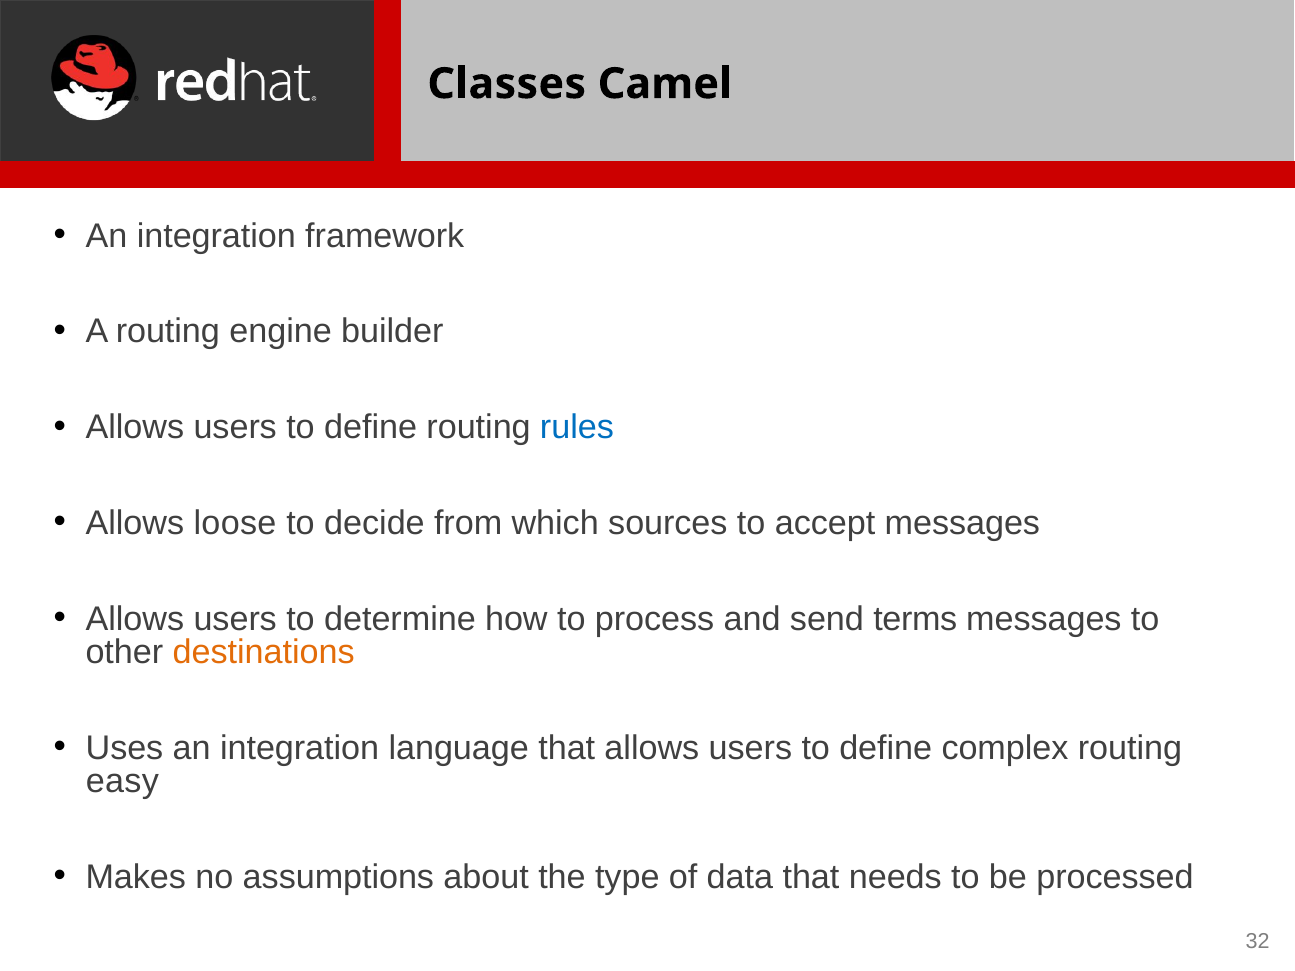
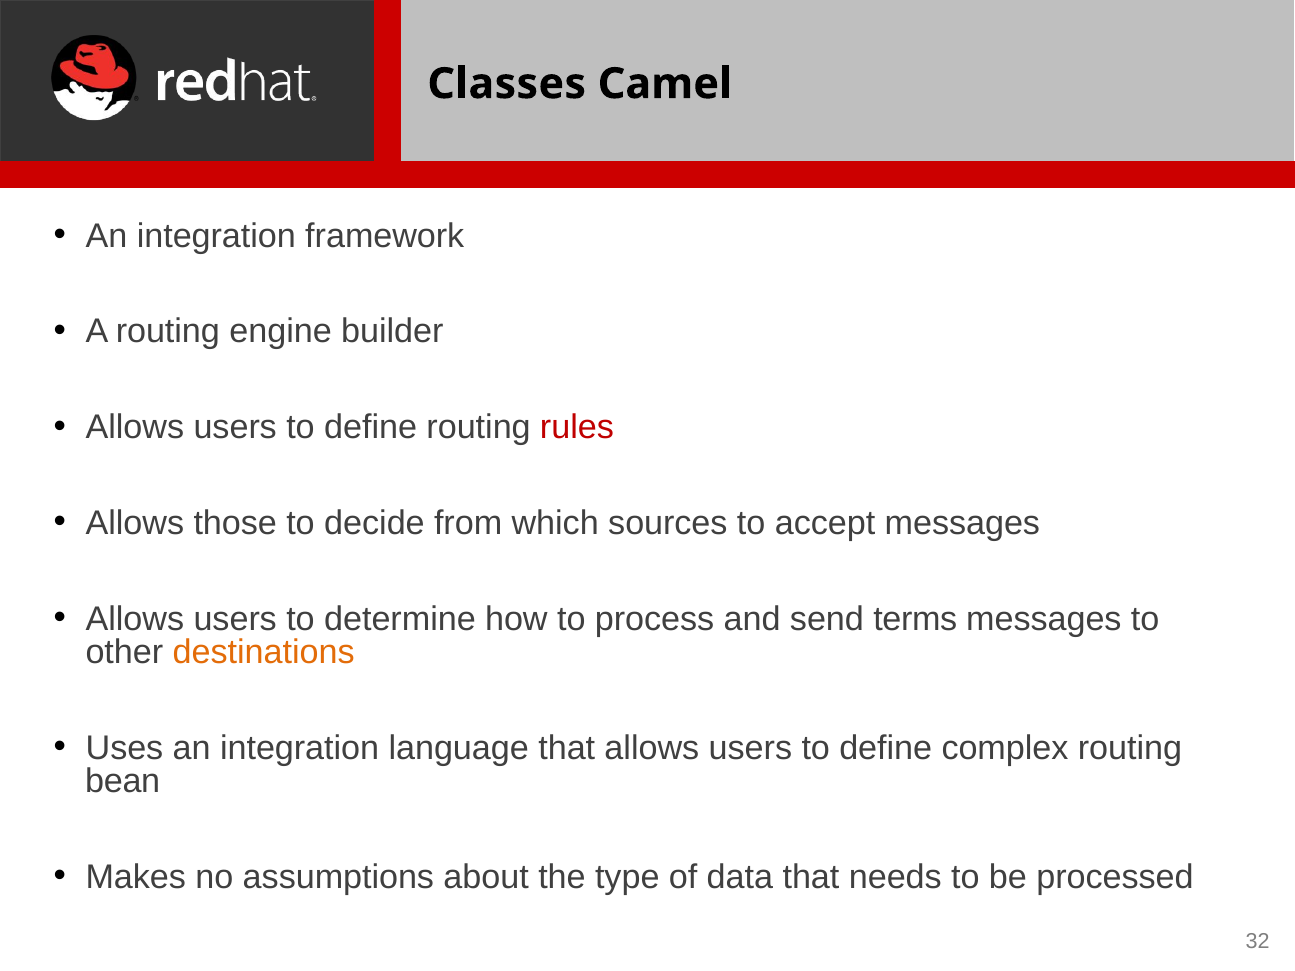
rules colour: blue -> red
loose: loose -> those
easy: easy -> bean
